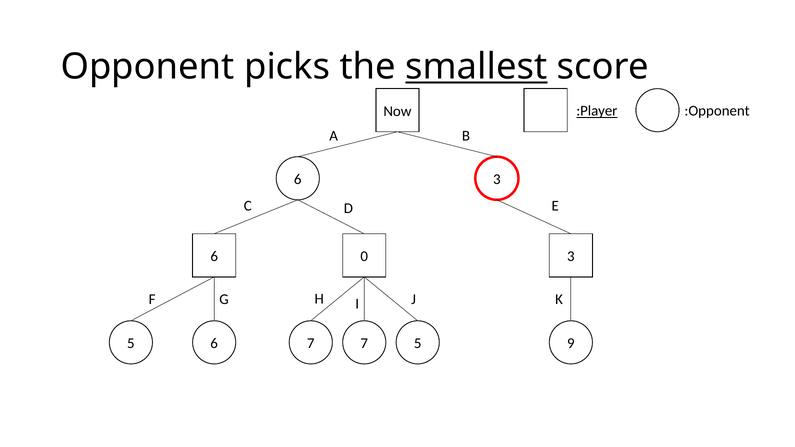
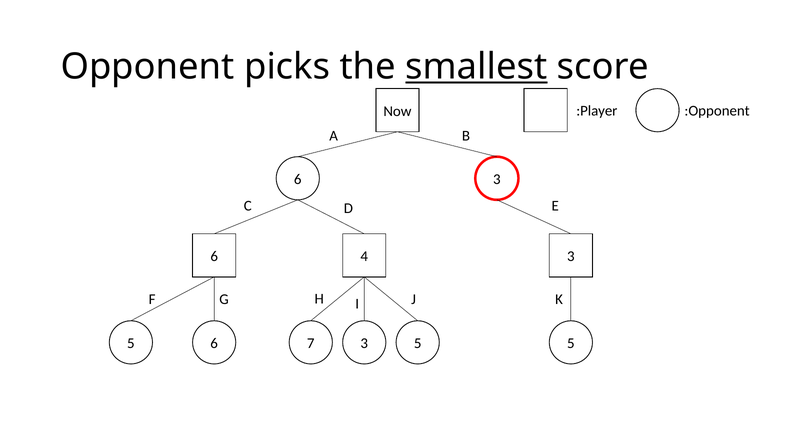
:Player underline: present -> none
0: 0 -> 4
7 7: 7 -> 3
5 9: 9 -> 5
